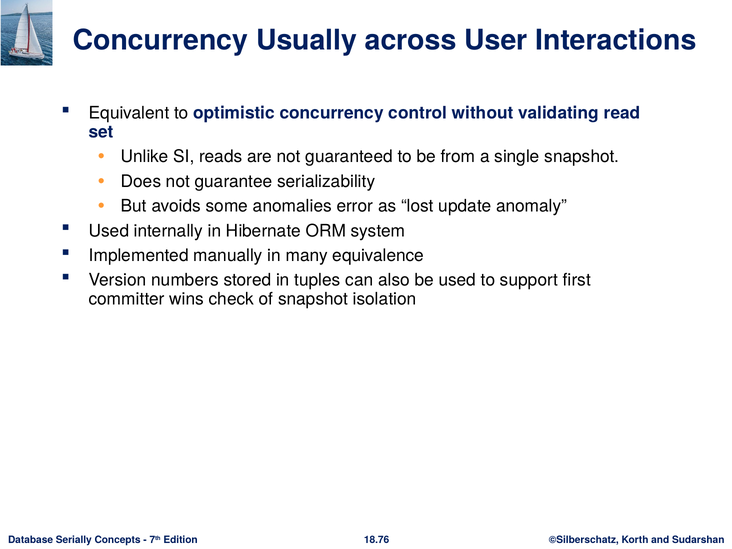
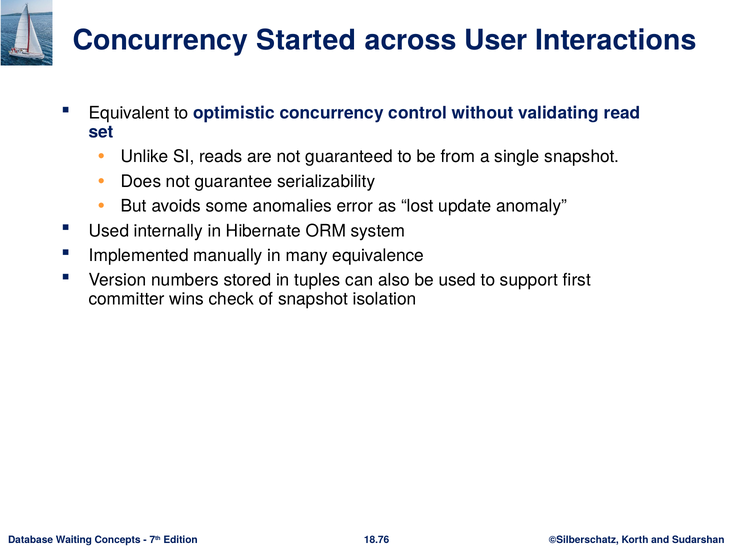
Usually: Usually -> Started
Serially: Serially -> Waiting
